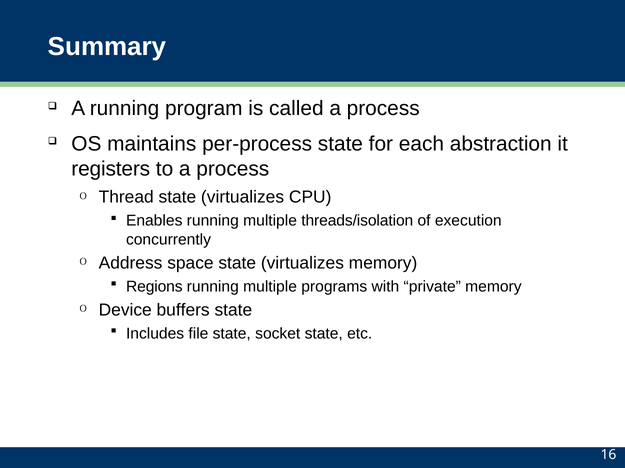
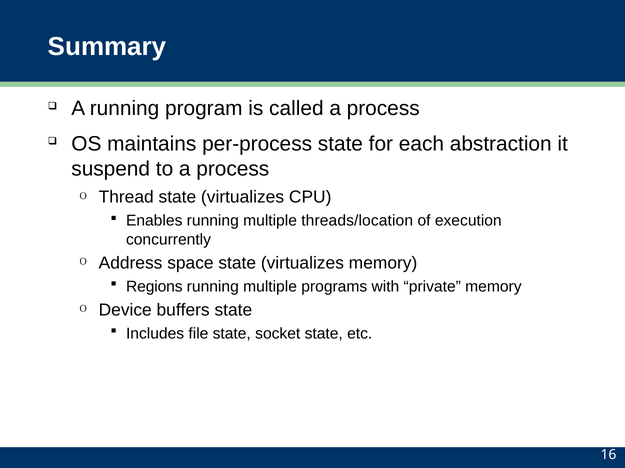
registers: registers -> suspend
threads/isolation: threads/isolation -> threads/location
